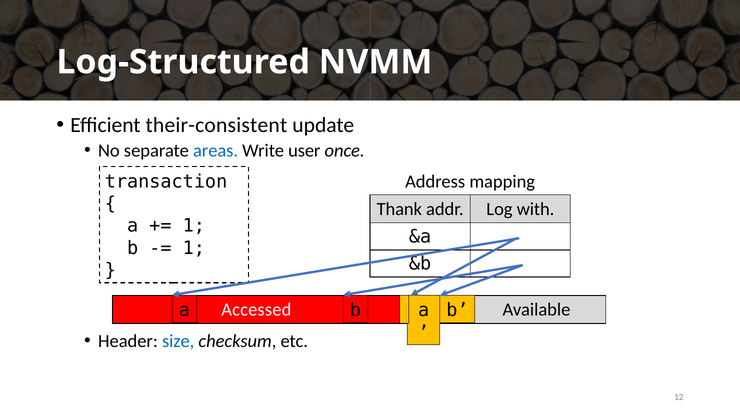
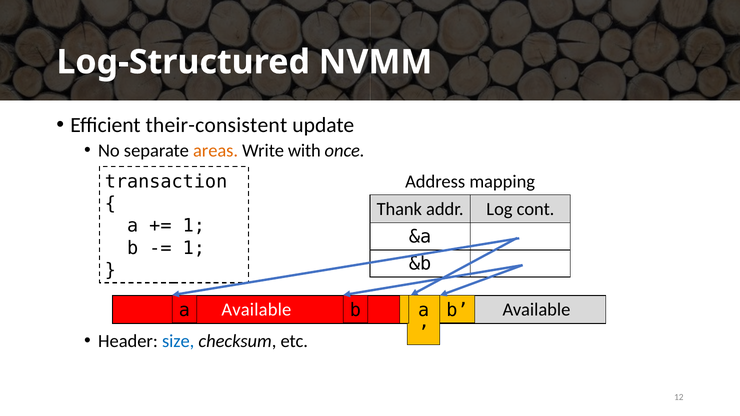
areas colour: blue -> orange
user: user -> with
with: with -> cont
Accessed at (256, 310): Accessed -> Available
